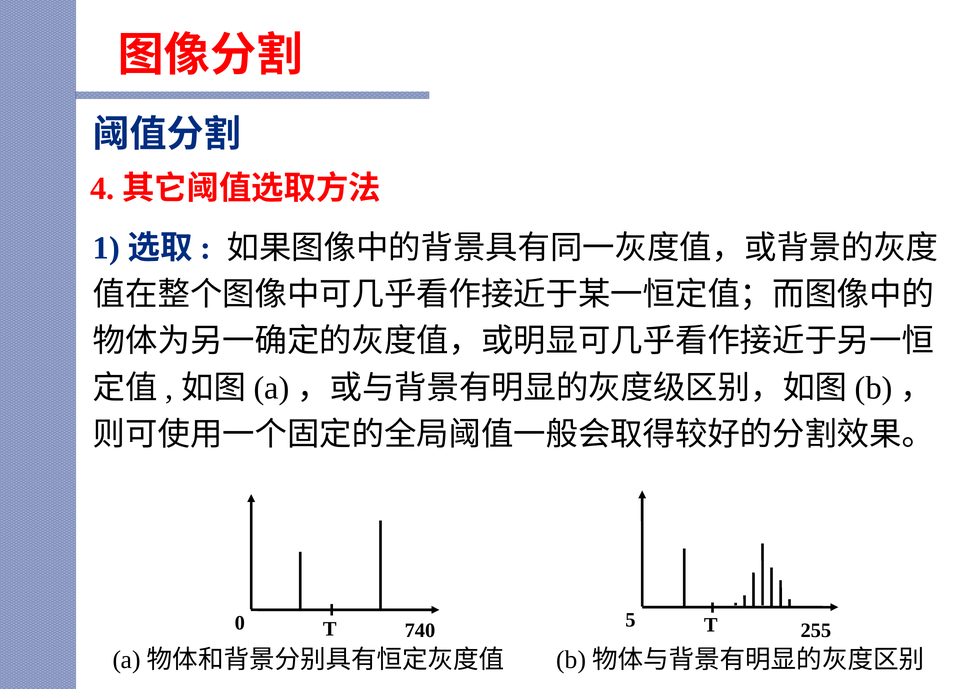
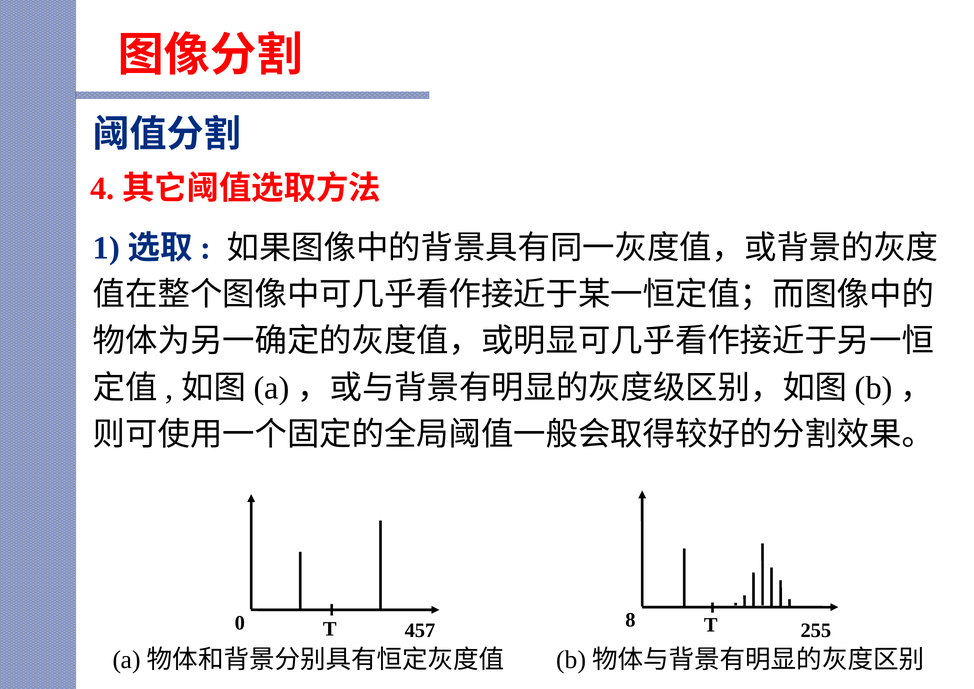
740: 740 -> 457
5: 5 -> 8
